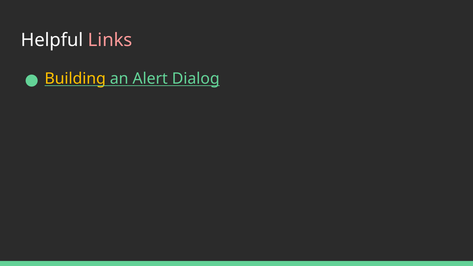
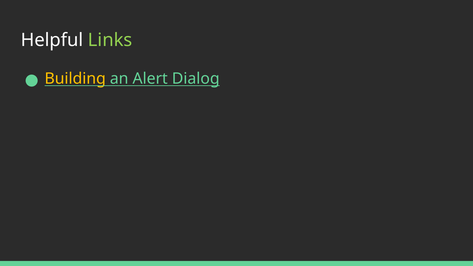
Links colour: pink -> light green
